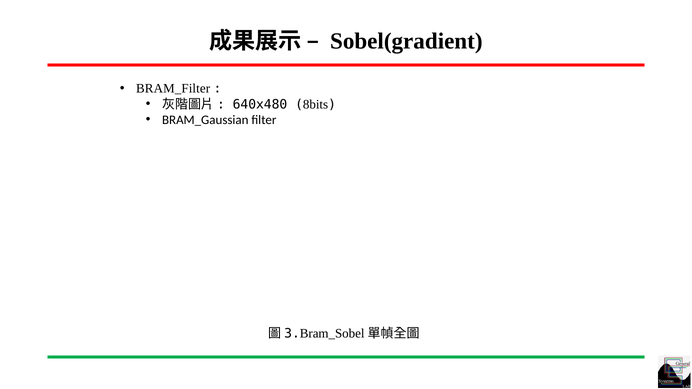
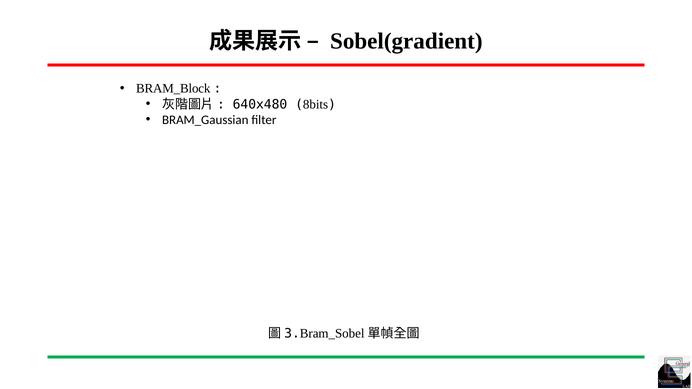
BRAM_Filter: BRAM_Filter -> BRAM_Block
